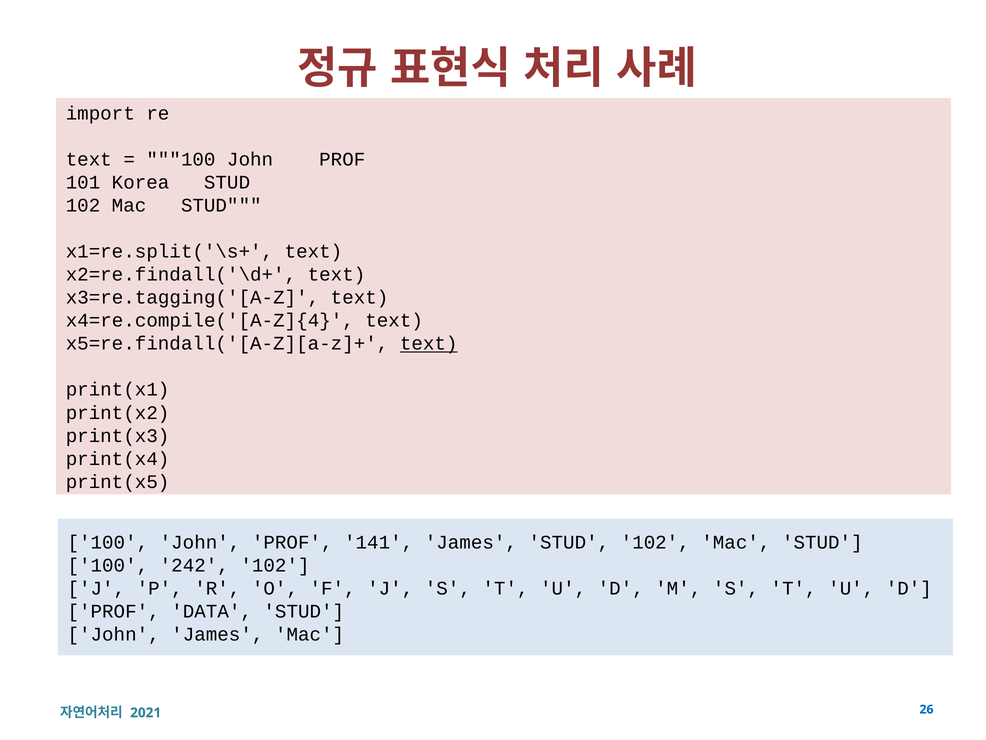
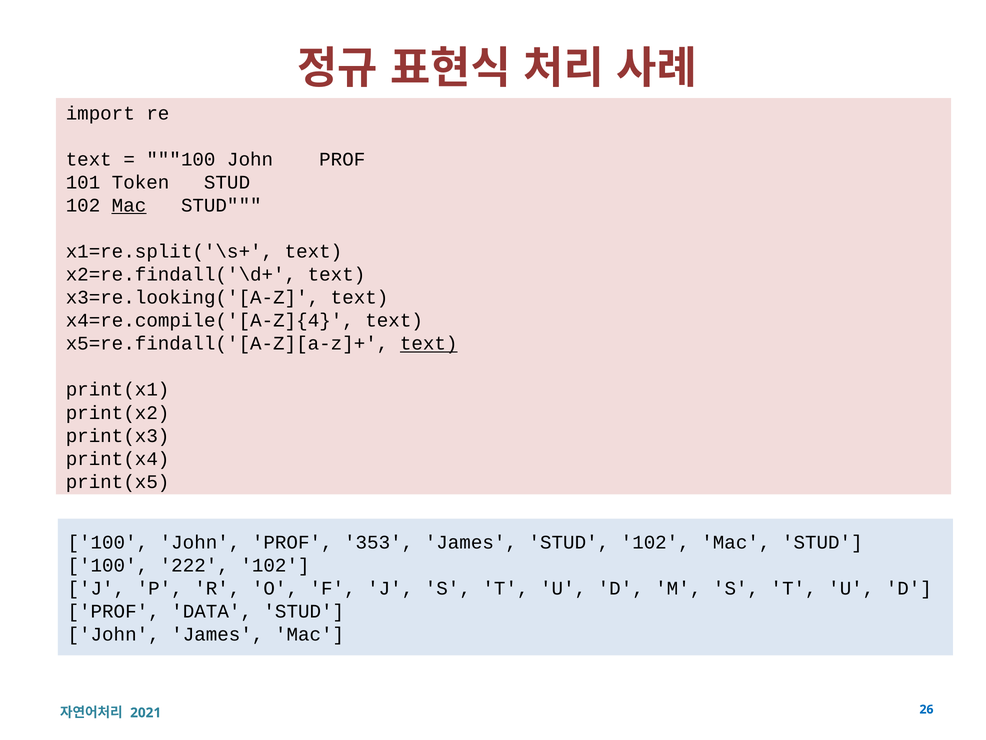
Korea: Korea -> Token
Mac at (129, 205) underline: none -> present
x3=re.tagging('[A-Z: x3=re.tagging('[A-Z -> x3=re.looking('[A-Z
141: 141 -> 353
242: 242 -> 222
